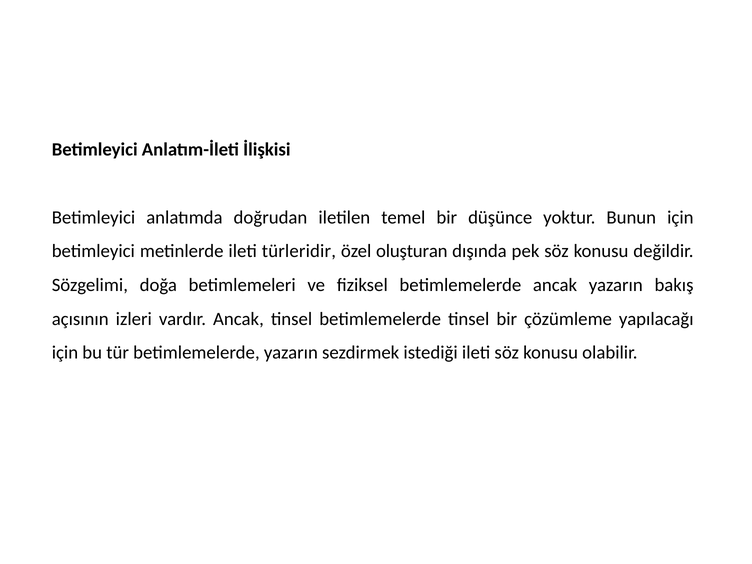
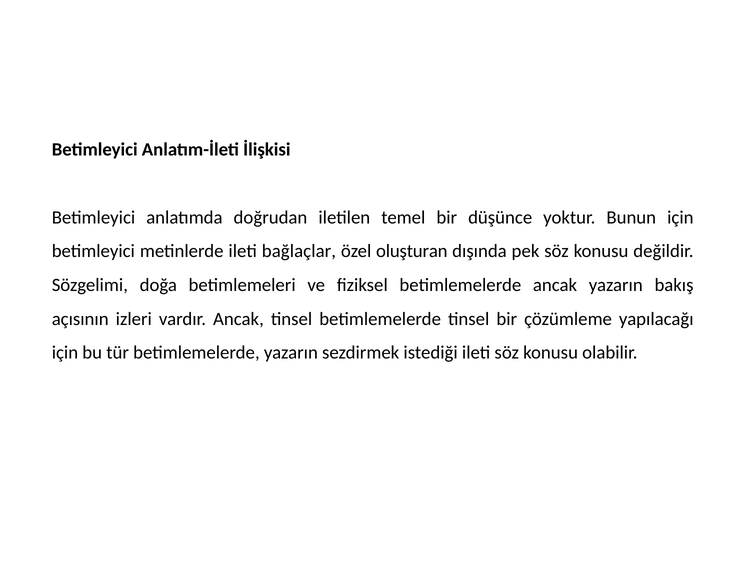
türleridir: türleridir -> bağlaçlar
